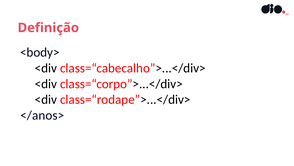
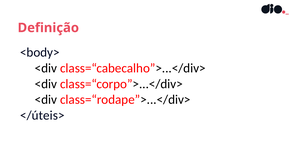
</anos>: </anos> -> </úteis>
